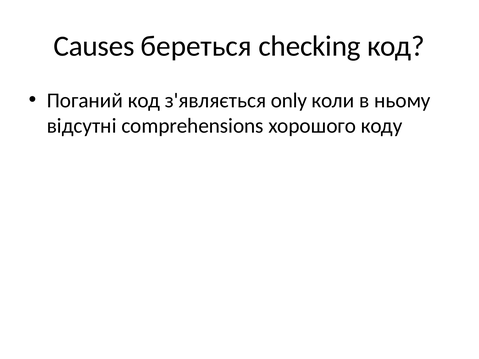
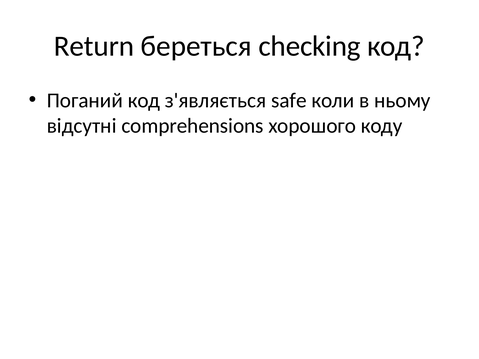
Causes: Causes -> Return
only: only -> safe
